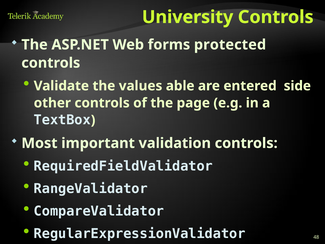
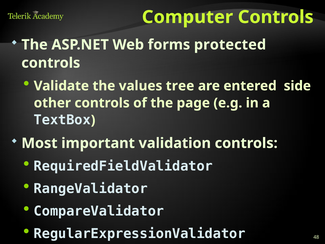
University: University -> Computer
able: able -> tree
